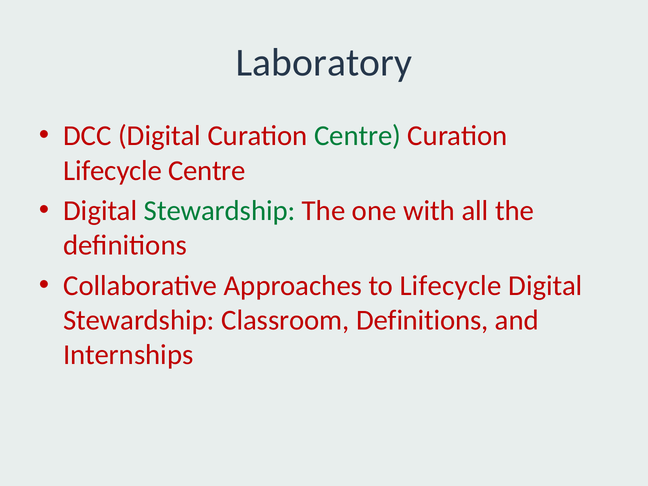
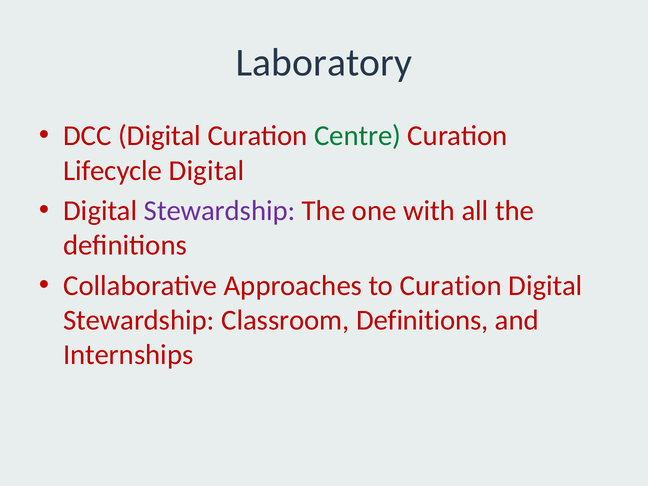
Lifecycle Centre: Centre -> Digital
Stewardship at (220, 211) colour: green -> purple
to Lifecycle: Lifecycle -> Curation
